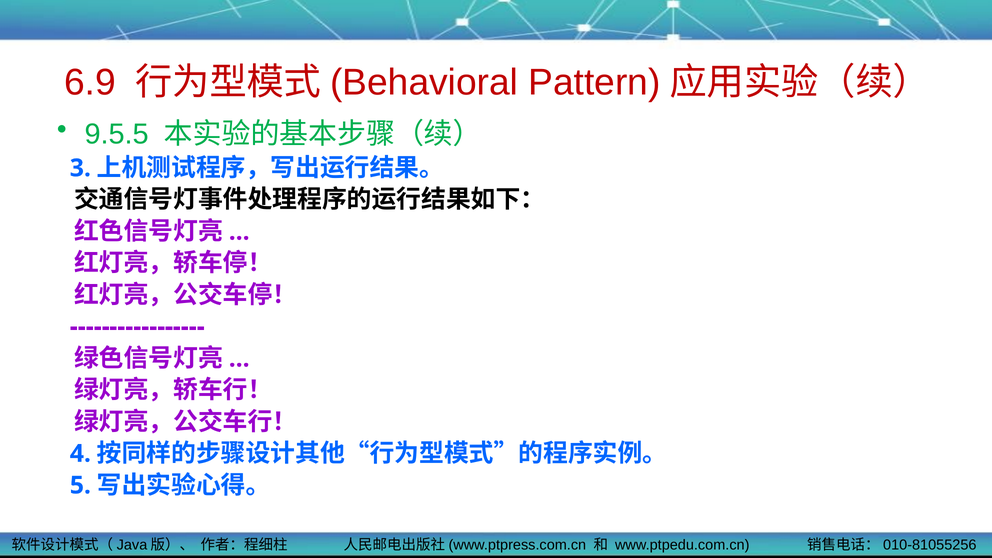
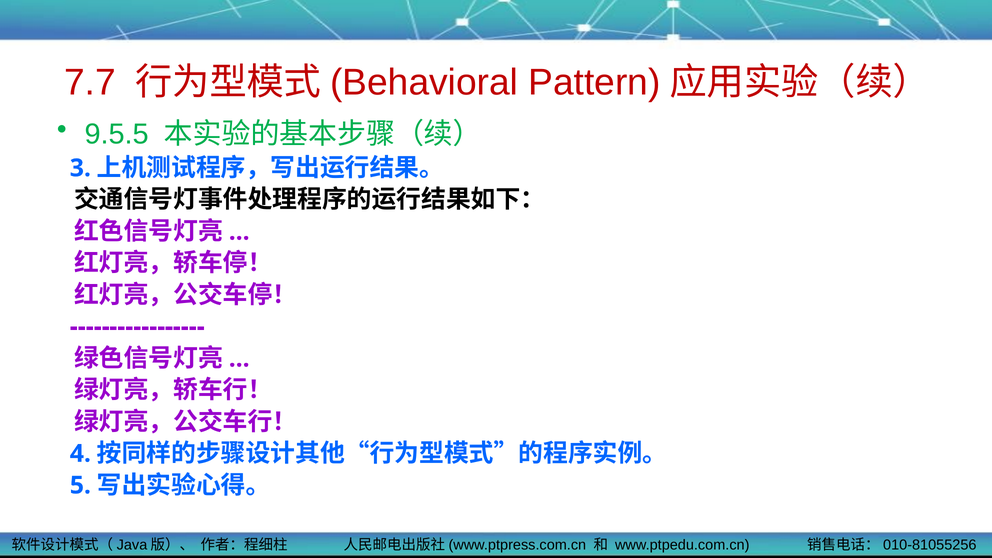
6.9: 6.9 -> 7.7
